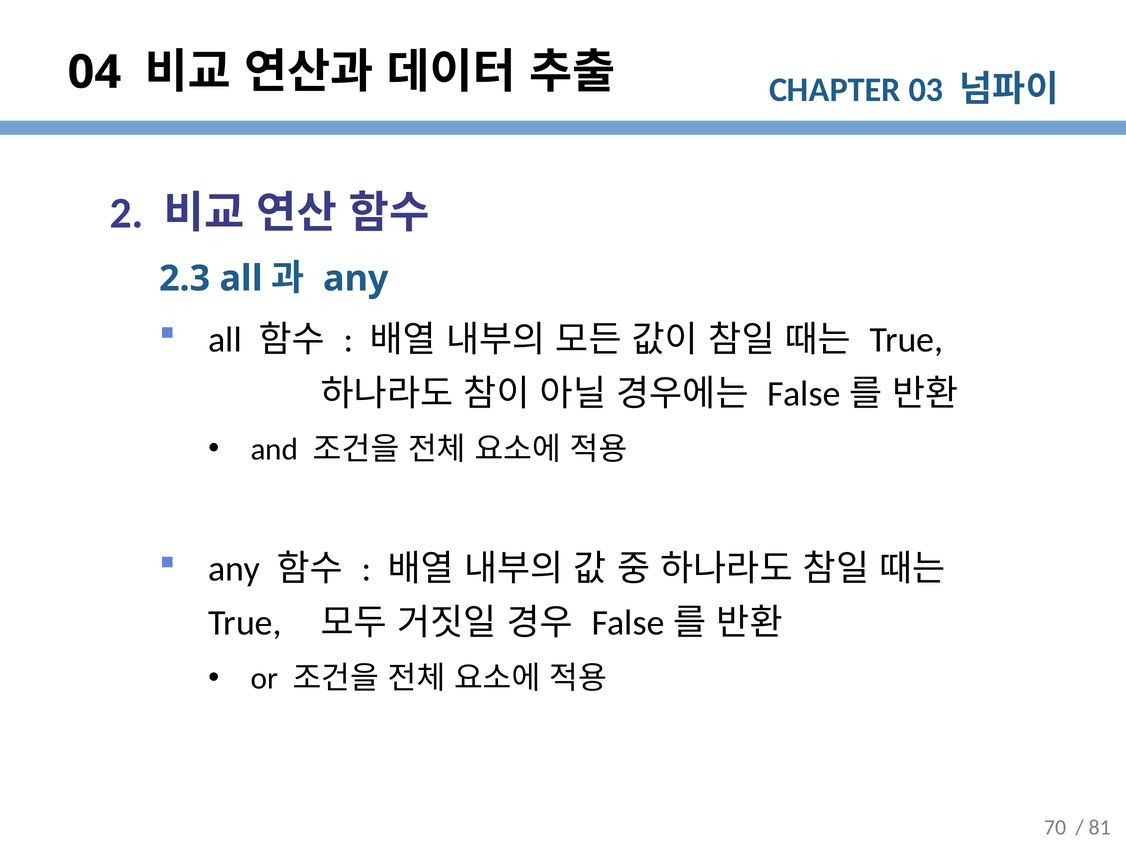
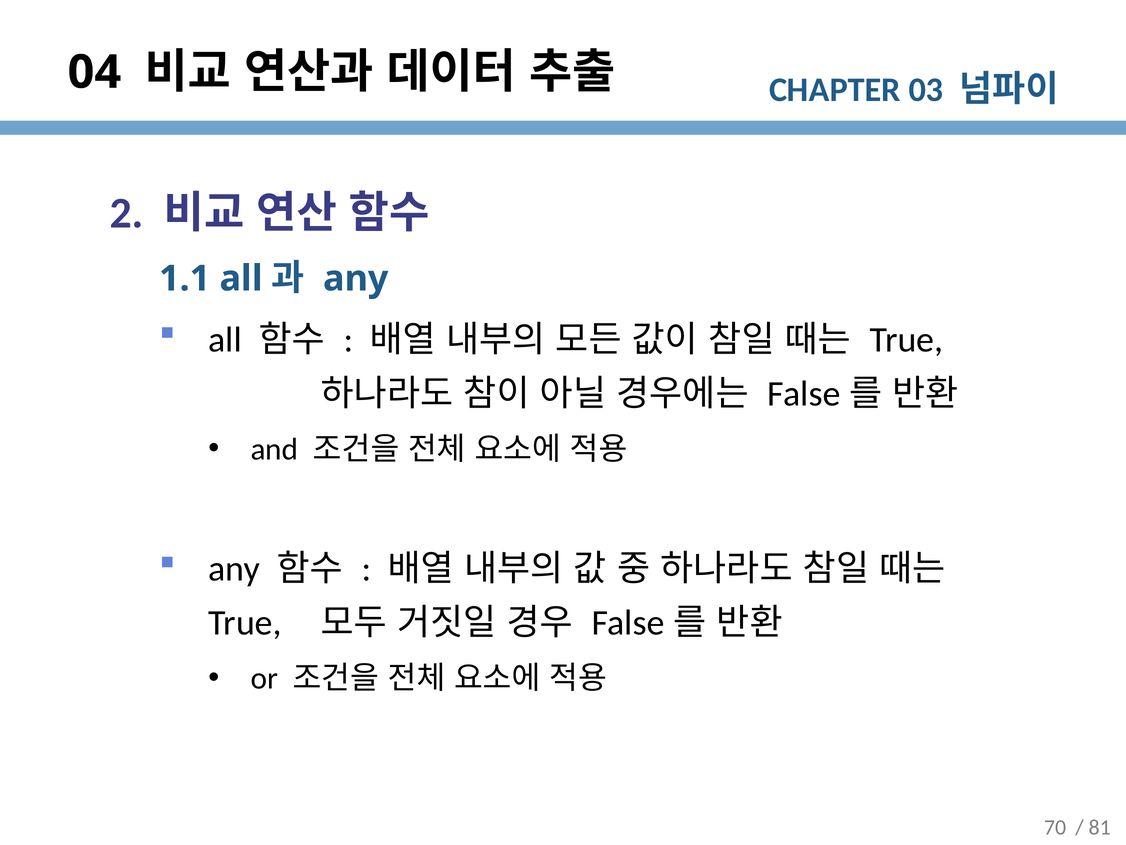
2.3: 2.3 -> 1.1
